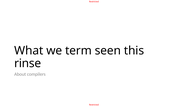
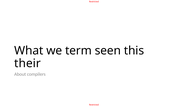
rinse: rinse -> their
